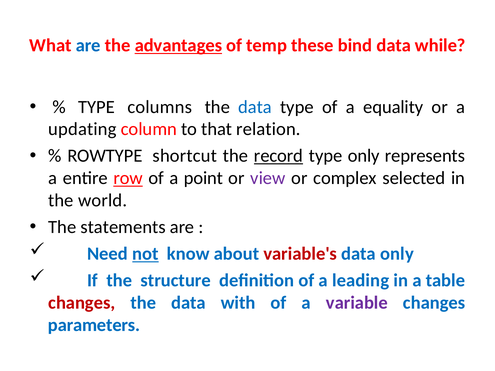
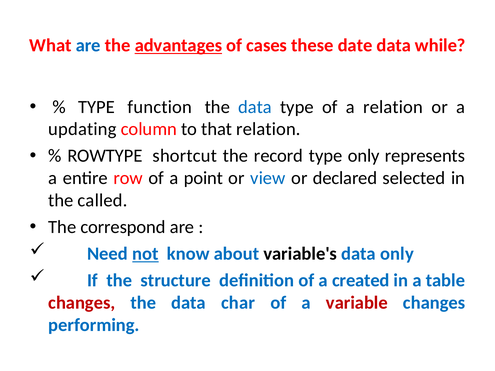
temp: temp -> cases
bind: bind -> date
columns: columns -> function
a equality: equality -> relation
record underline: present -> none
row underline: present -> none
view colour: purple -> blue
complex: complex -> declared
world: world -> called
statements: statements -> correspond
variable's colour: red -> black
leading: leading -> created
with: with -> char
variable colour: purple -> red
parameters: parameters -> performing
